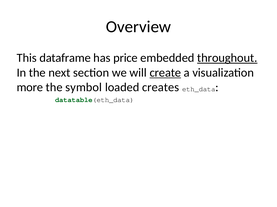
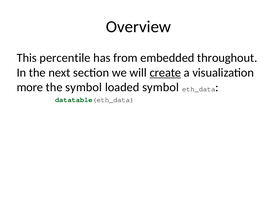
dataframe: dataframe -> percentile
price: price -> from
throughout underline: present -> none
loaded creates: creates -> symbol
